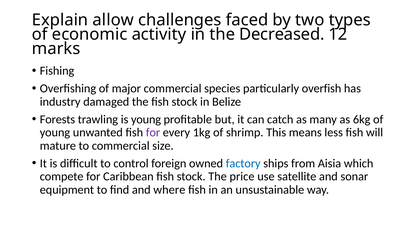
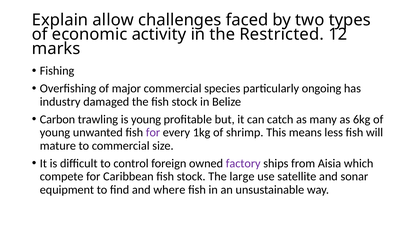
Decreased: Decreased -> Restricted
overfish: overfish -> ongoing
Forests: Forests -> Carbon
factory colour: blue -> purple
price: price -> large
